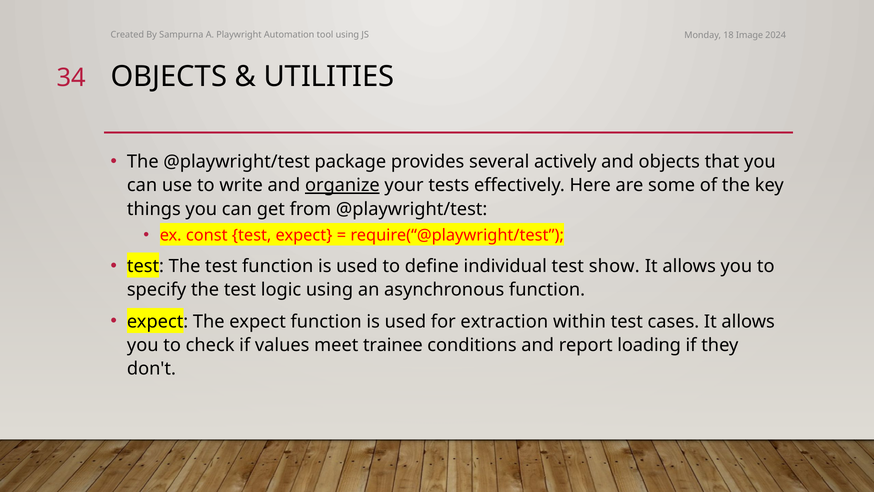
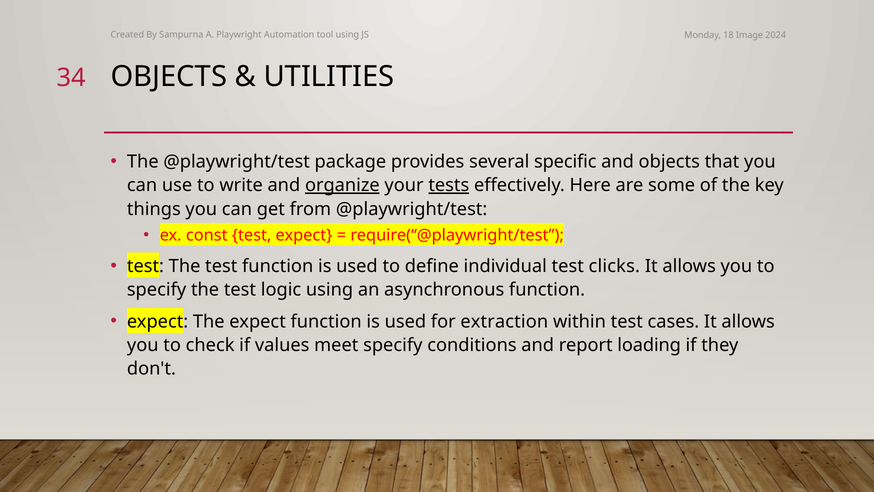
actively: actively -> specific
tests underline: none -> present
show: show -> clicks
meet trainee: trainee -> specify
